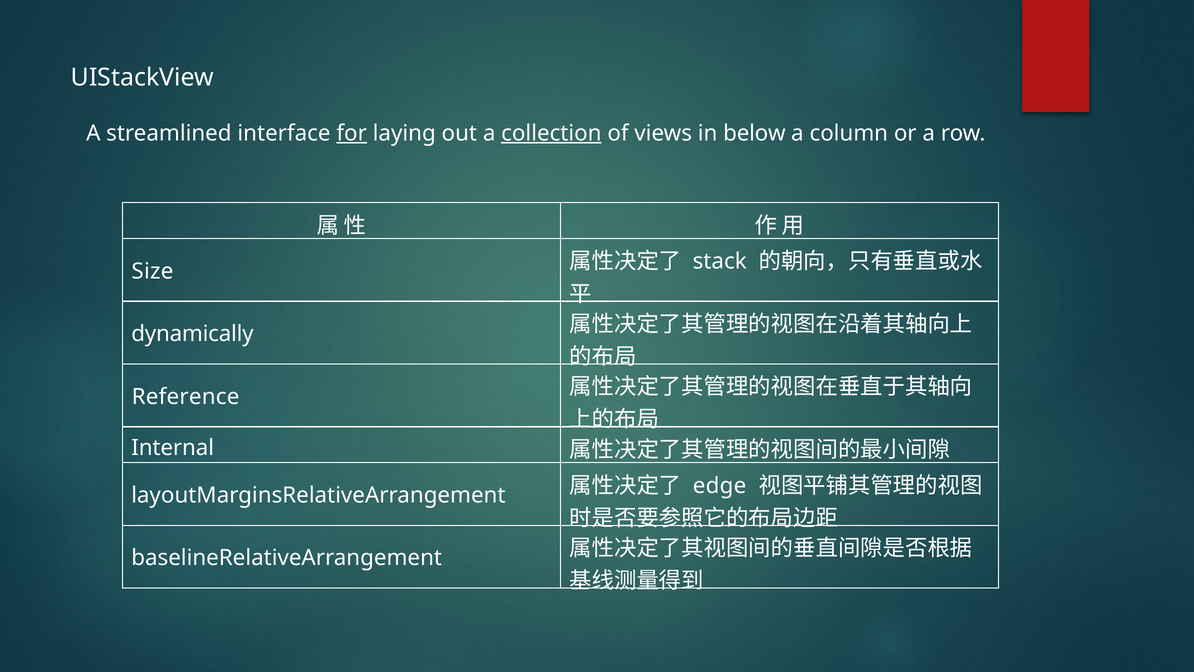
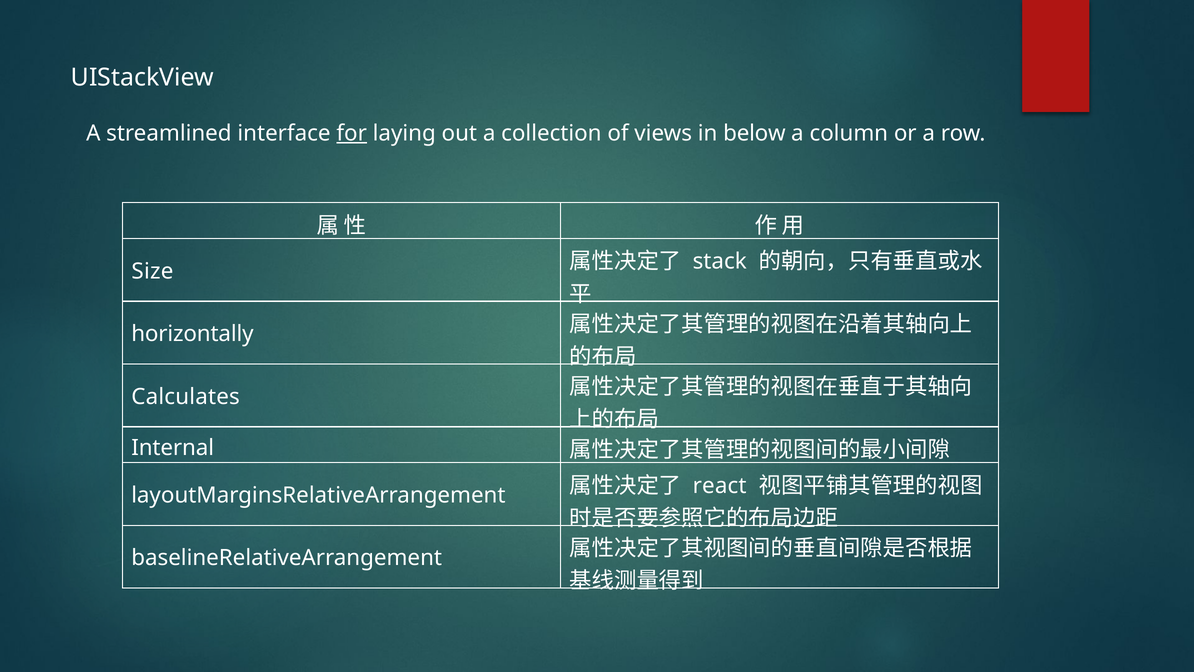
collection underline: present -> none
dynamically: dynamically -> horizontally
Reference: Reference -> Calculates
edge: edge -> react
